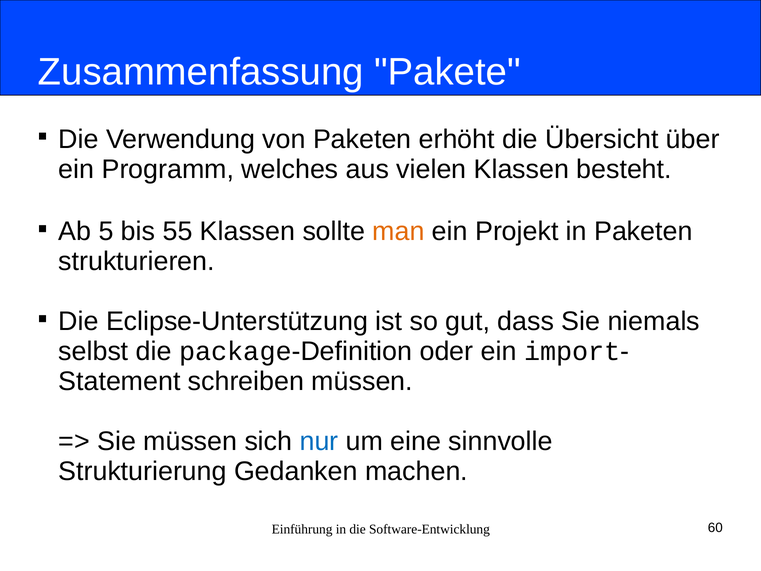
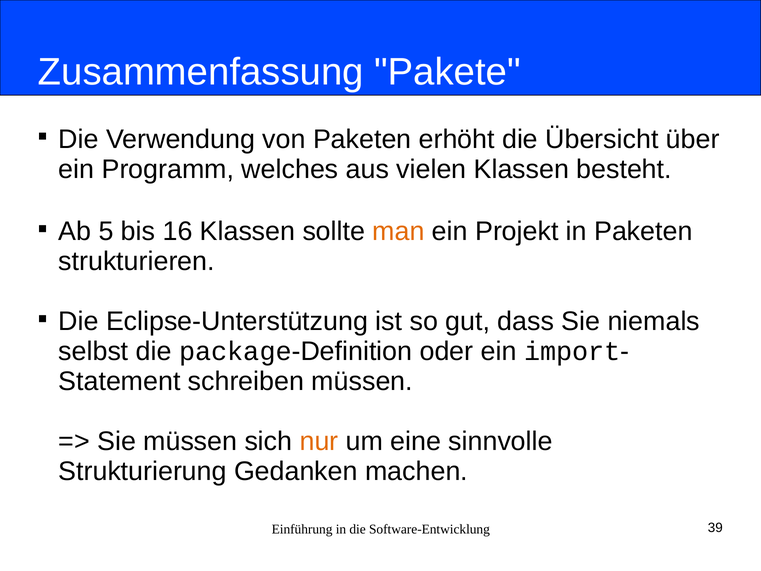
55: 55 -> 16
nur colour: blue -> orange
60: 60 -> 39
